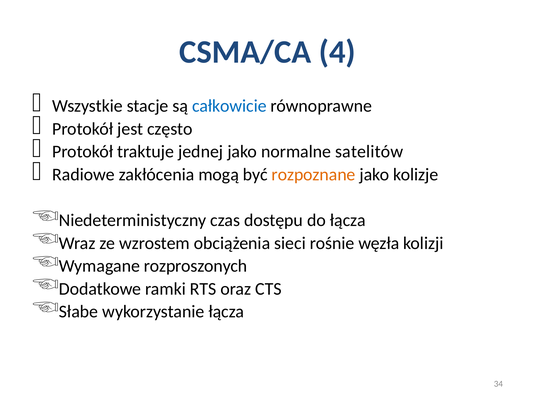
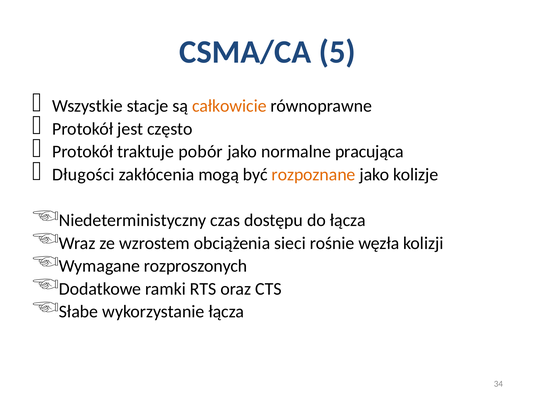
4: 4 -> 5
całkowicie colour: blue -> orange
jednej: jednej -> pobór
satelitów: satelitów -> pracująca
Radiowe: Radiowe -> Długości
